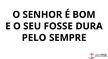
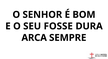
PELO: PELO -> ARCA
